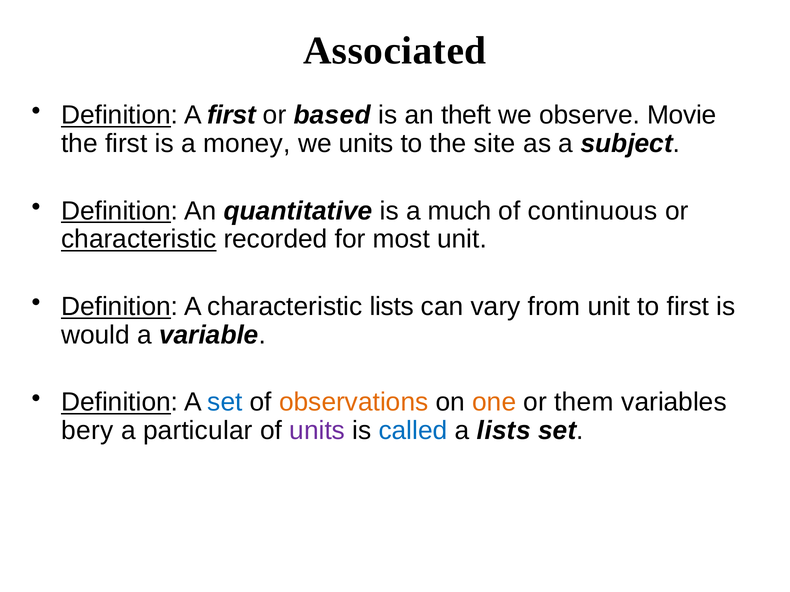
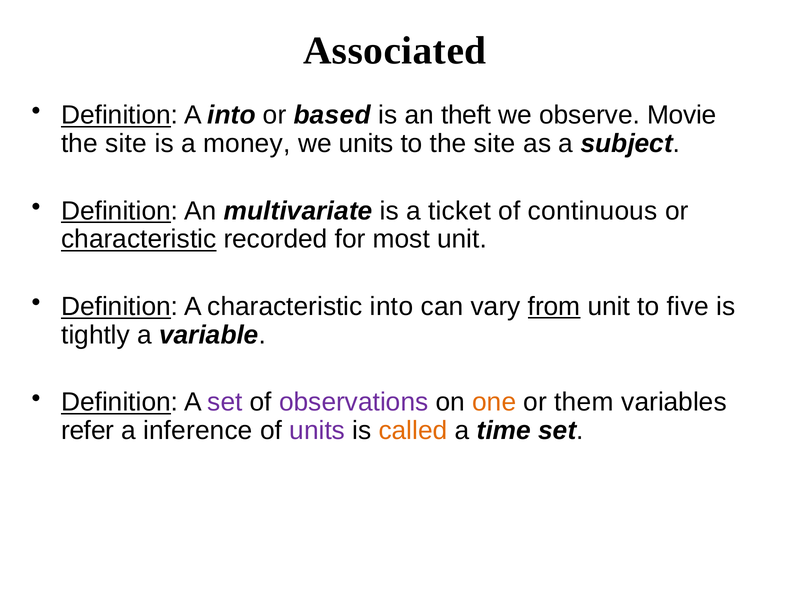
A first: first -> into
first at (126, 144): first -> site
quantitative: quantitative -> multivariate
much: much -> ticket
characteristic lists: lists -> into
from underline: none -> present
to first: first -> five
would: would -> tightly
set at (225, 403) colour: blue -> purple
observations colour: orange -> purple
bery: bery -> refer
particular: particular -> inference
called colour: blue -> orange
a lists: lists -> time
